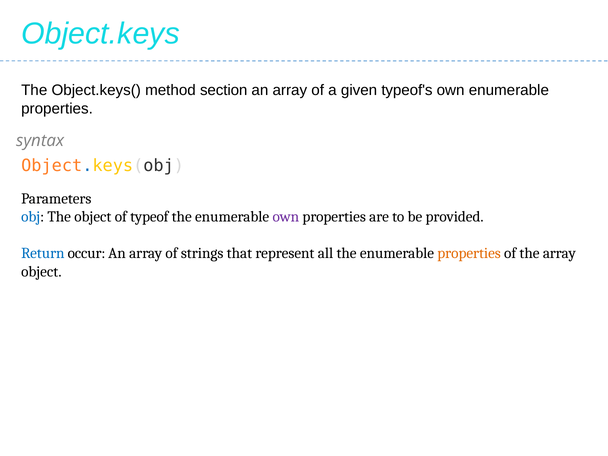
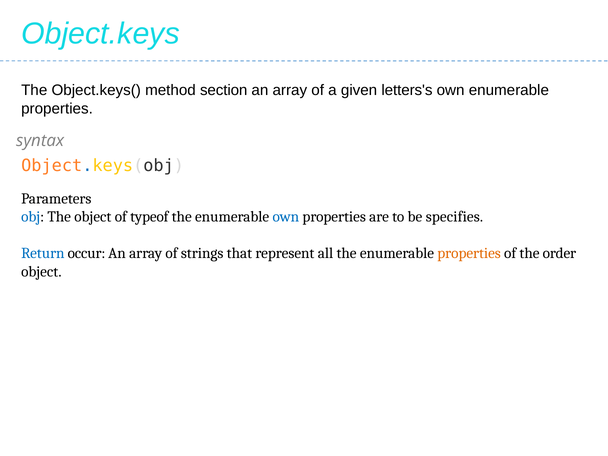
typeof's: typeof's -> letters's
own at (286, 217) colour: purple -> blue
provided: provided -> specifies
the array: array -> order
